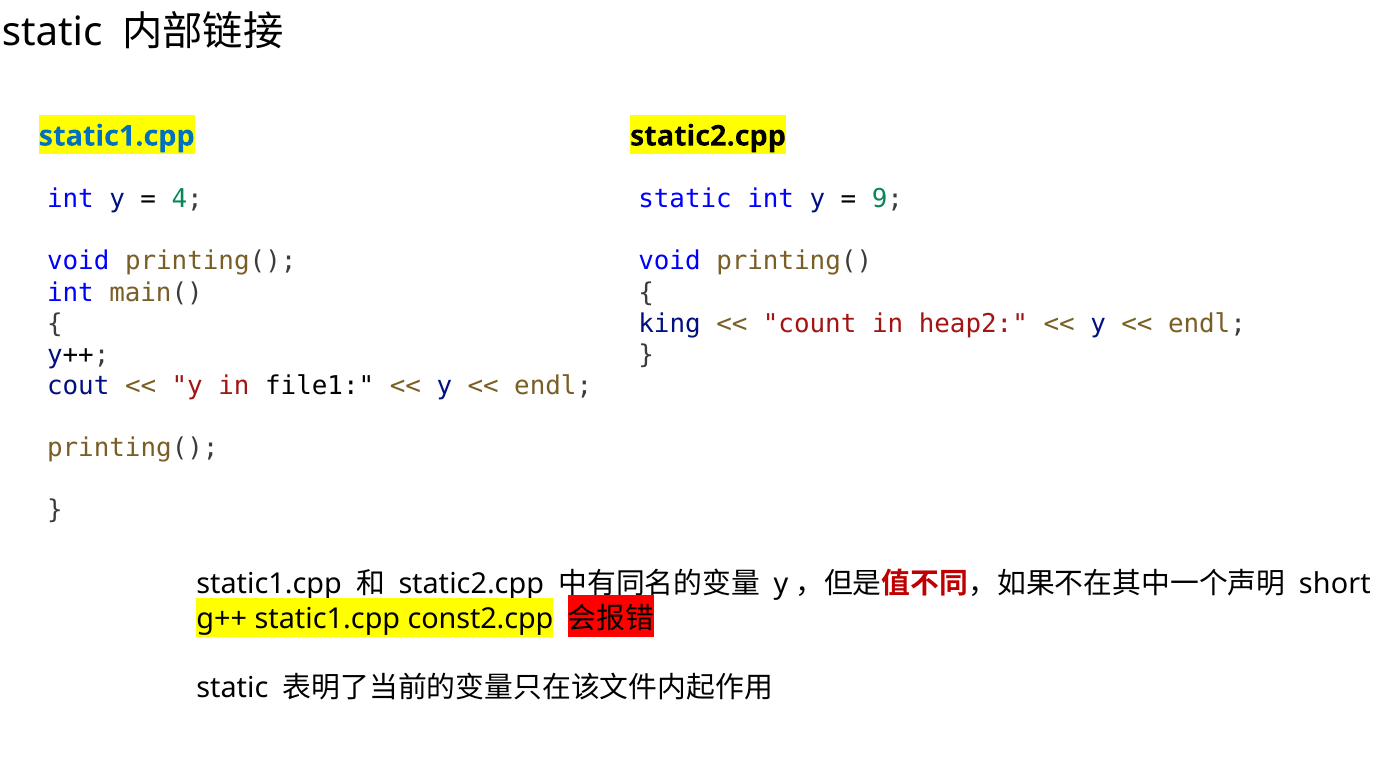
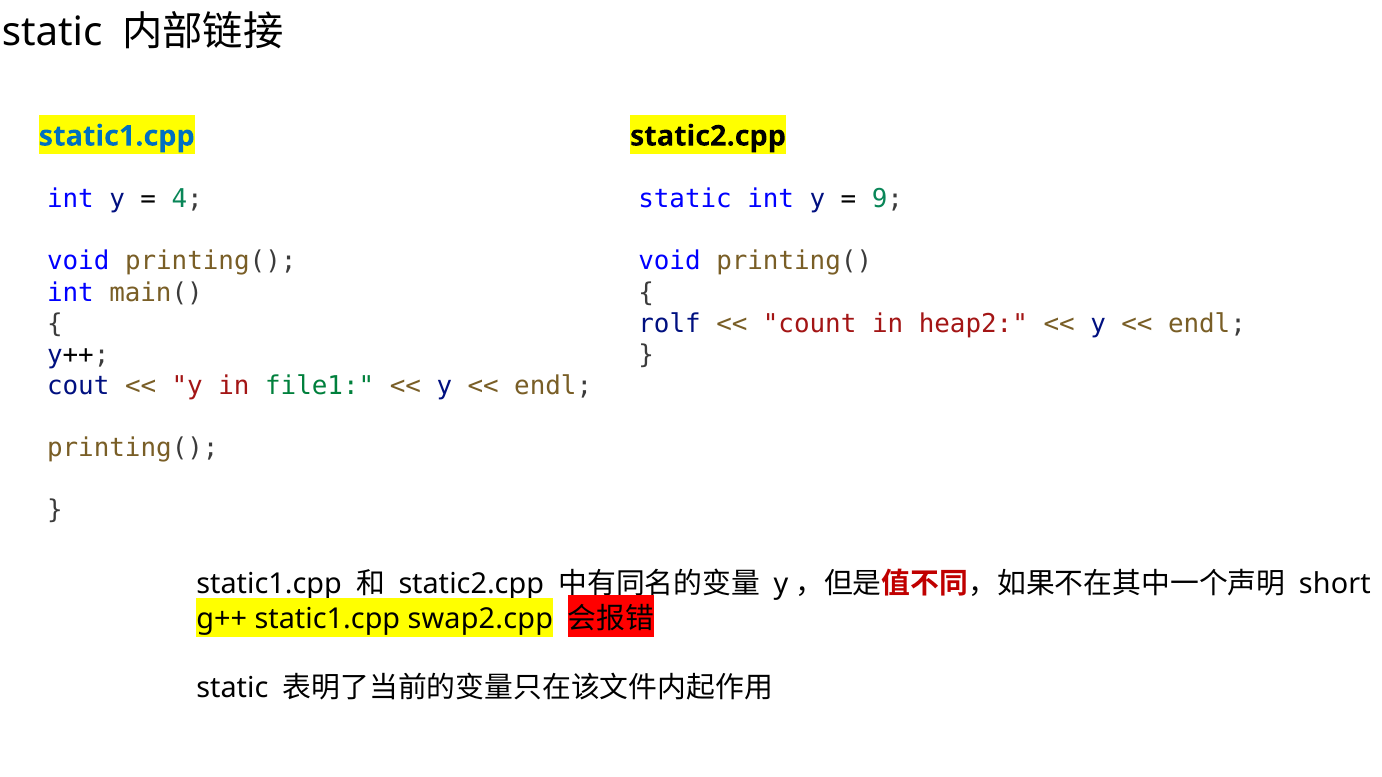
king: king -> rolf
file1 colour: black -> green
const2.cpp: const2.cpp -> swap2.cpp
